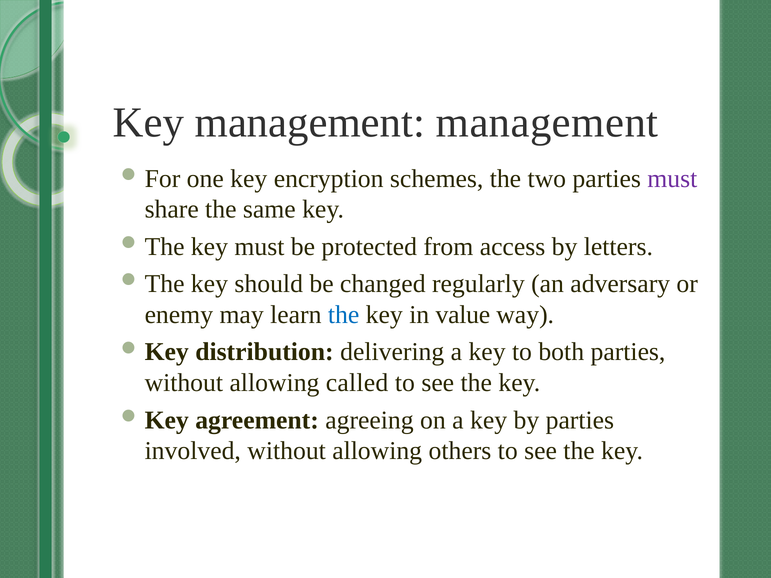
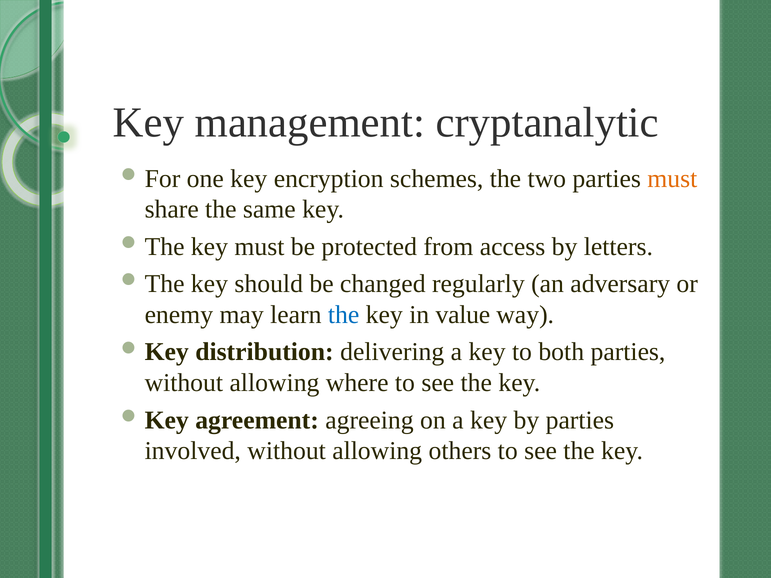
management management: management -> cryptanalytic
must at (672, 179) colour: purple -> orange
called: called -> where
